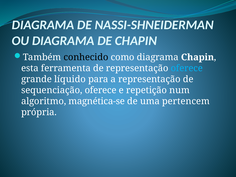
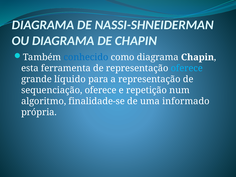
conhecido colour: black -> blue
magnética-se: magnética-se -> finalidade-se
pertencem: pertencem -> informado
